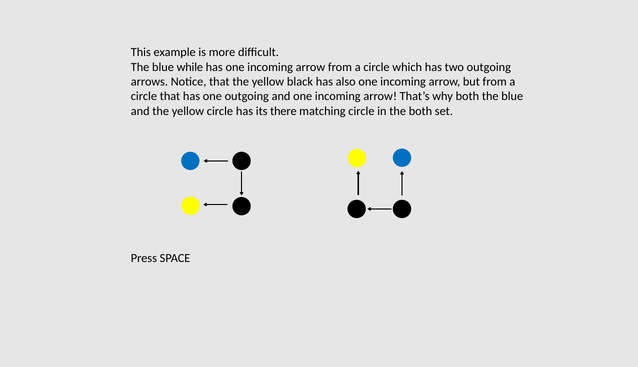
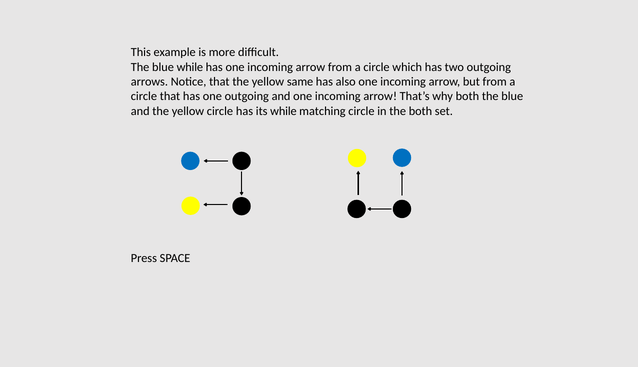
black: black -> same
its there: there -> while
